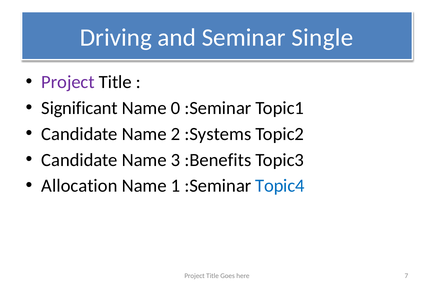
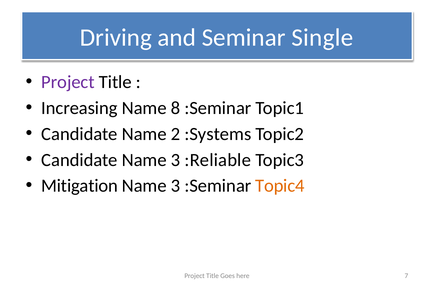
Significant: Significant -> Increasing
0: 0 -> 8
:Benefits: :Benefits -> :Reliable
Allocation: Allocation -> Mitigation
1 at (176, 186): 1 -> 3
Topic4 colour: blue -> orange
